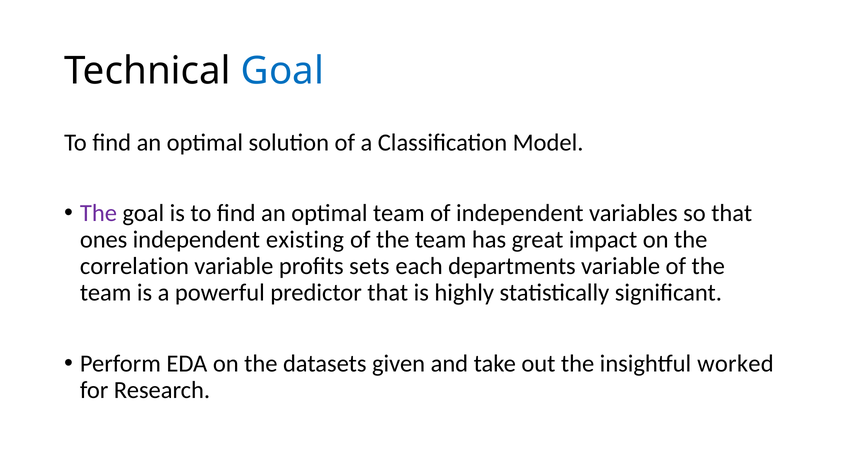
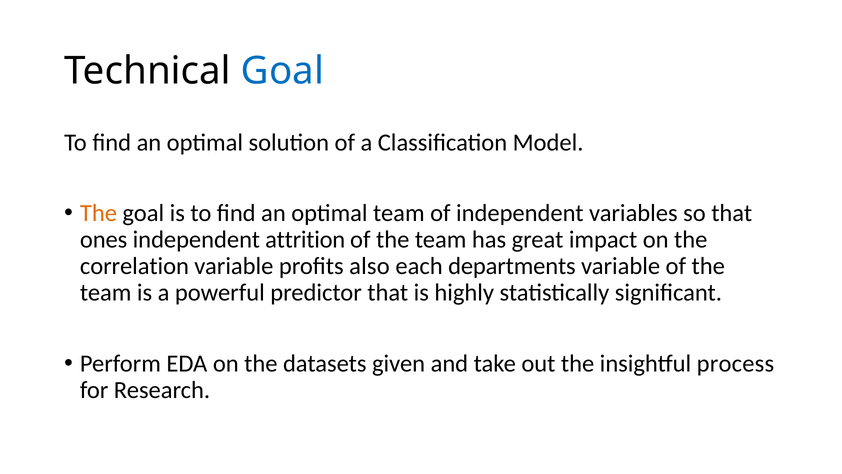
The at (98, 213) colour: purple -> orange
existing: existing -> attrition
sets: sets -> also
worked: worked -> process
